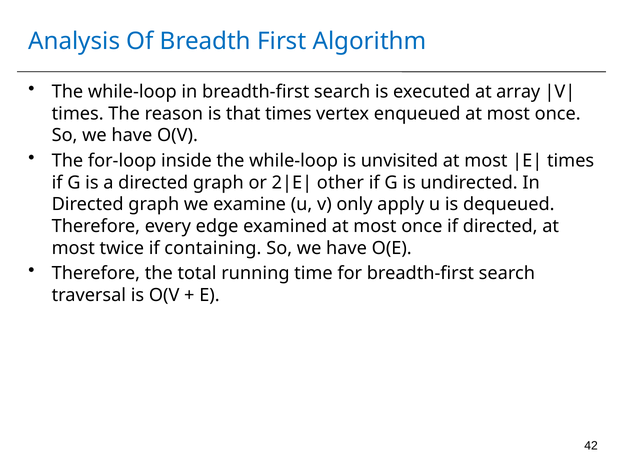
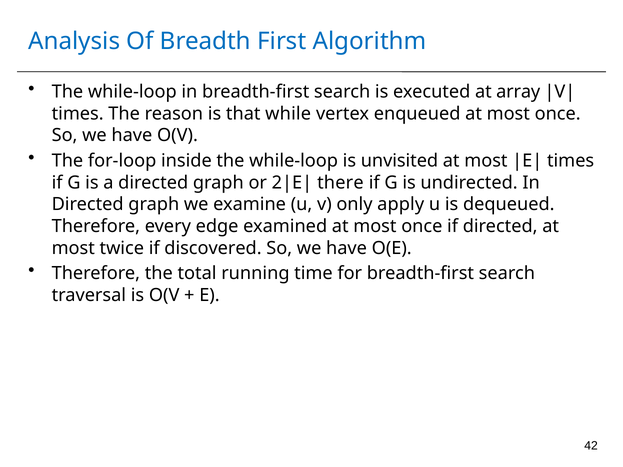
that times: times -> while
other: other -> there
containing: containing -> discovered
